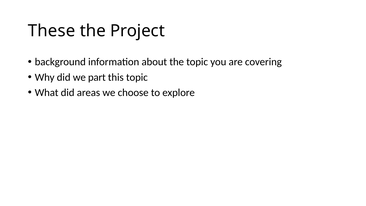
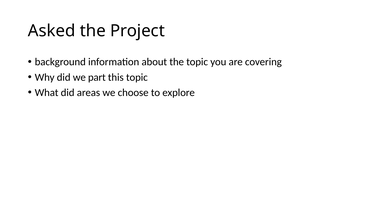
These: These -> Asked
